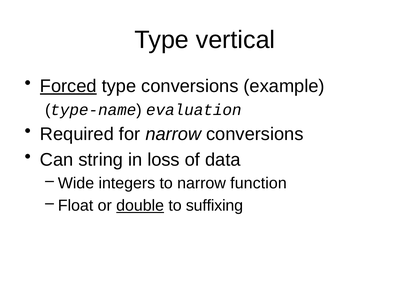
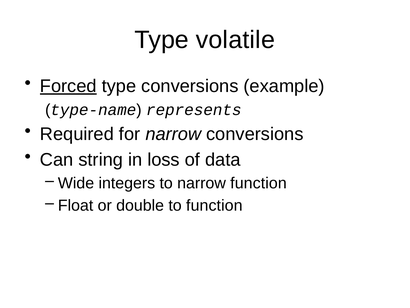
vertical: vertical -> volatile
evaluation: evaluation -> represents
double underline: present -> none
to suffixing: suffixing -> function
